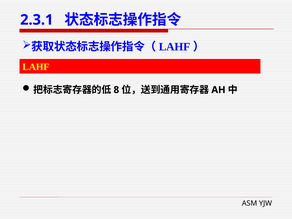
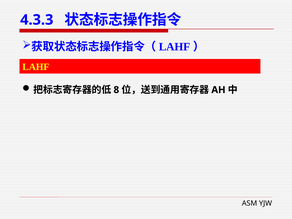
2.3.1: 2.3.1 -> 4.3.3
